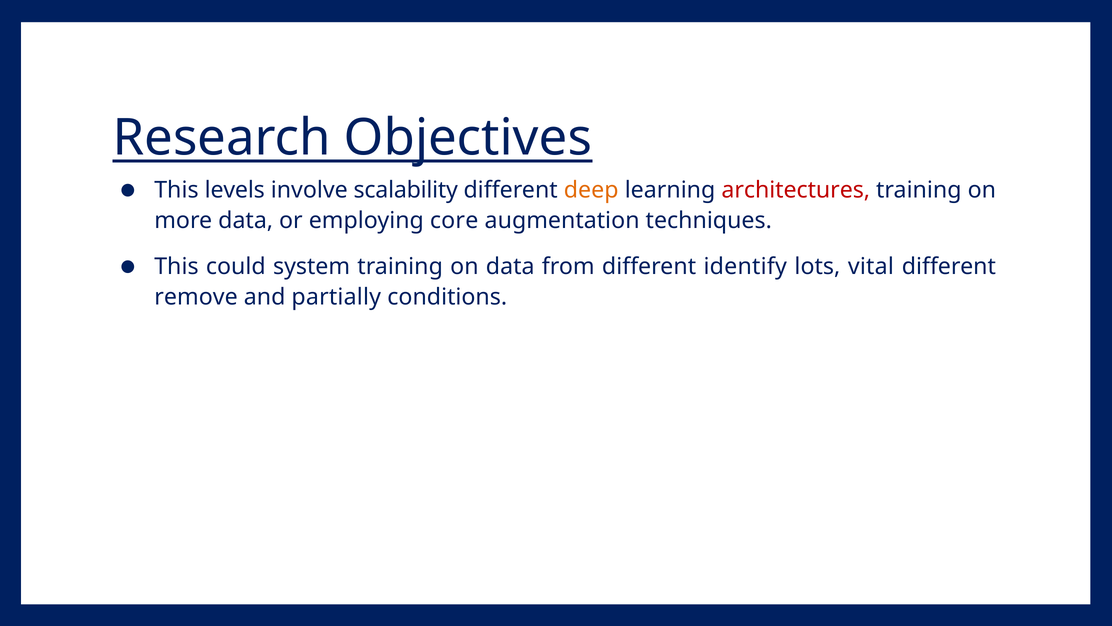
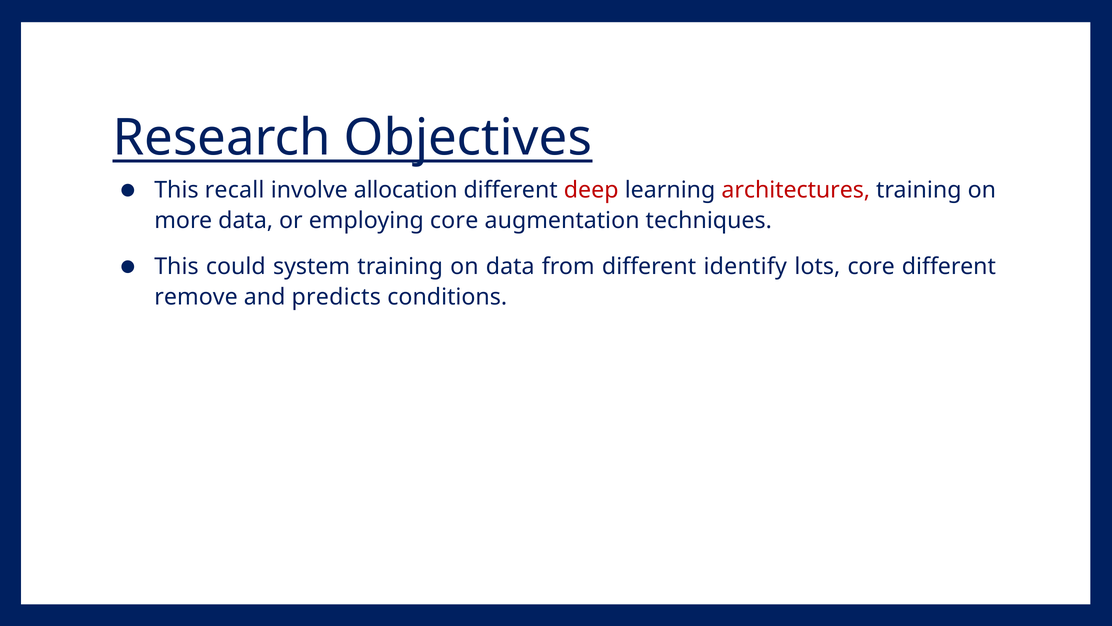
levels: levels -> recall
scalability: scalability -> allocation
deep colour: orange -> red
lots vital: vital -> core
partially: partially -> predicts
